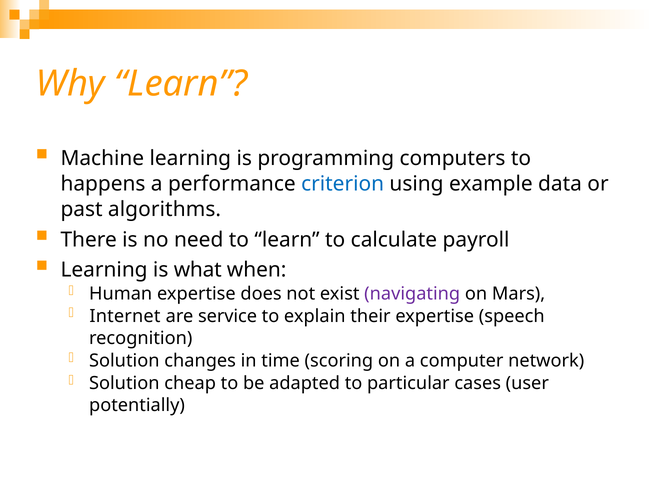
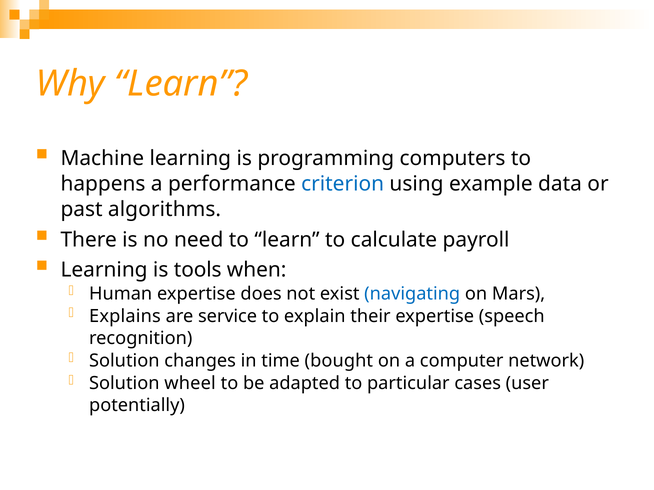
what: what -> tools
navigating colour: purple -> blue
Internet: Internet -> Explains
scoring: scoring -> bought
cheap: cheap -> wheel
